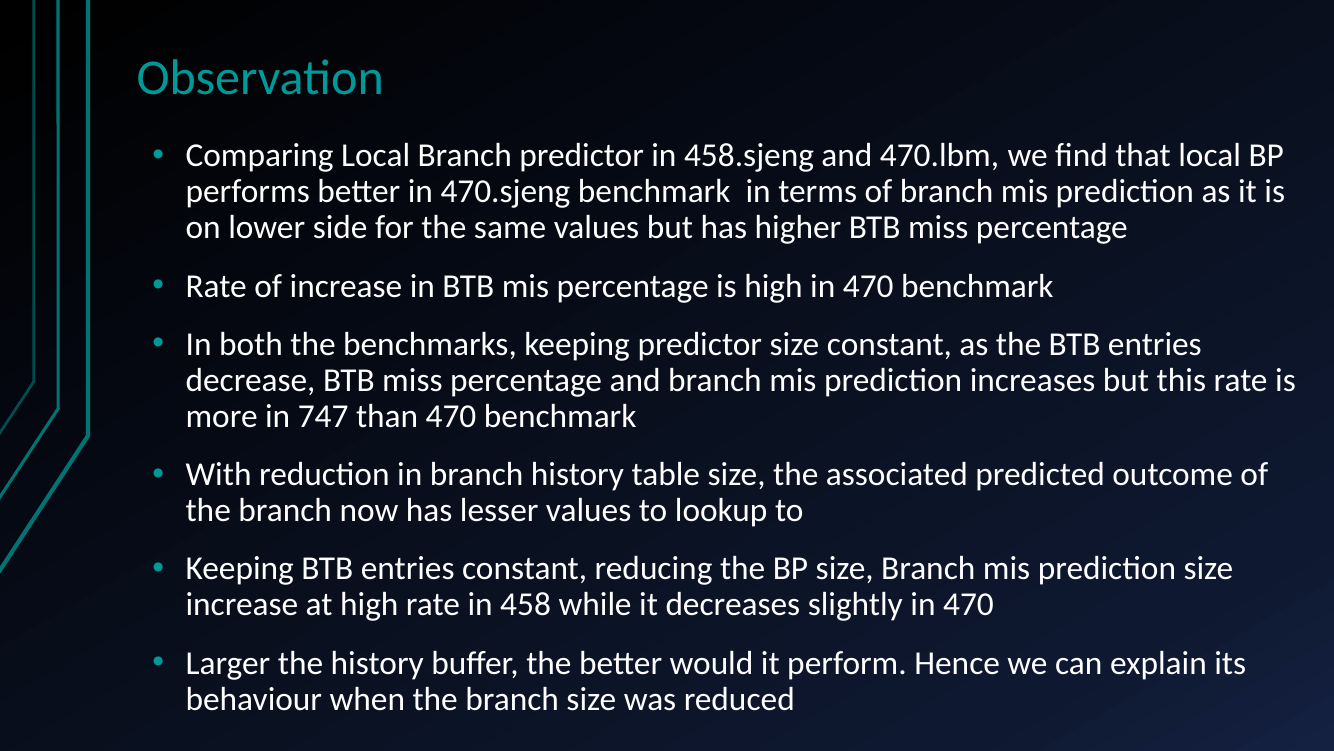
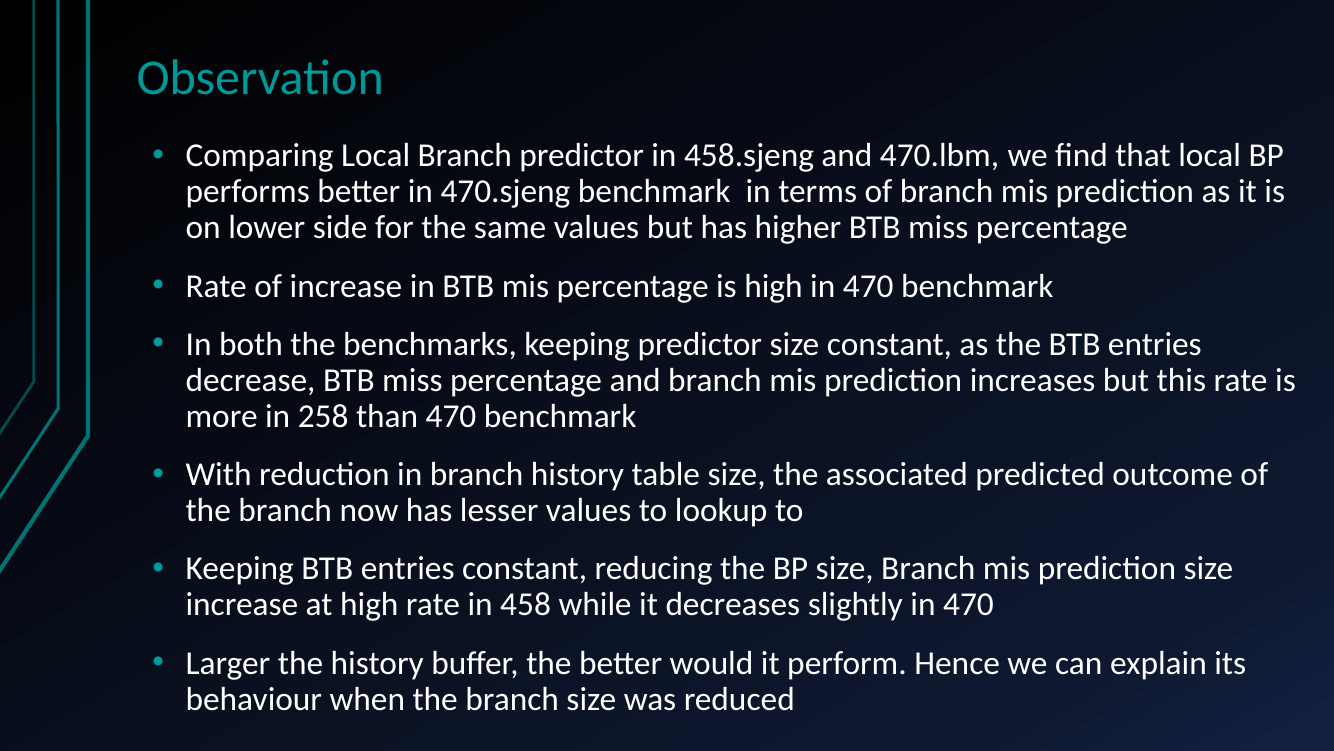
747: 747 -> 258
